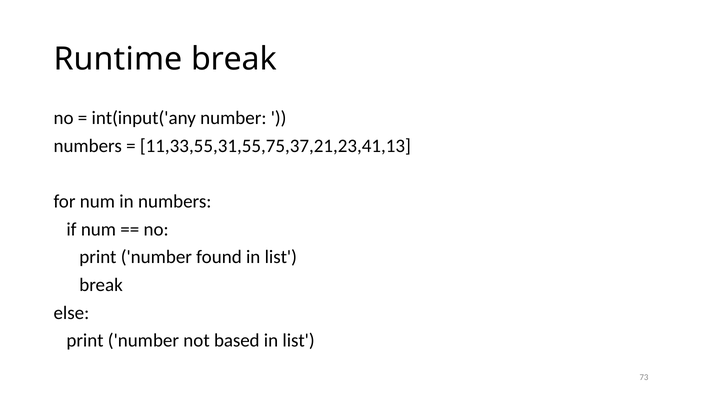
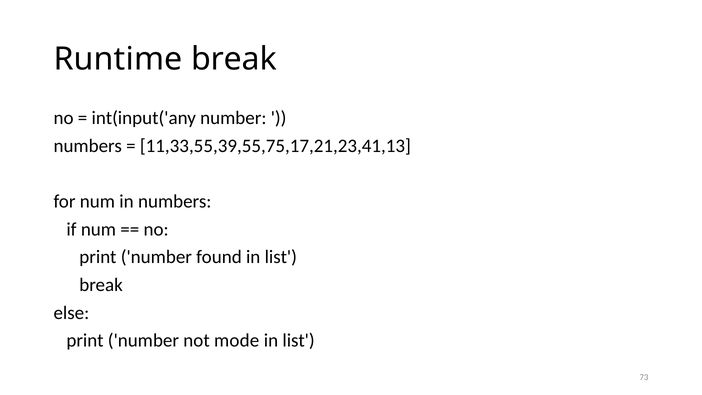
11,33,55,31,55,75,37,21,23,41,13: 11,33,55,31,55,75,37,21,23,41,13 -> 11,33,55,39,55,75,17,21,23,41,13
based: based -> mode
